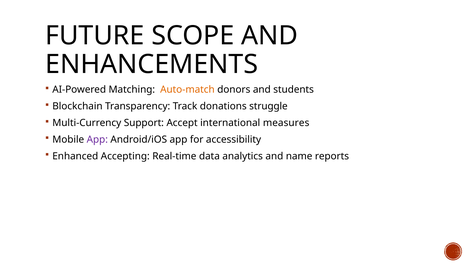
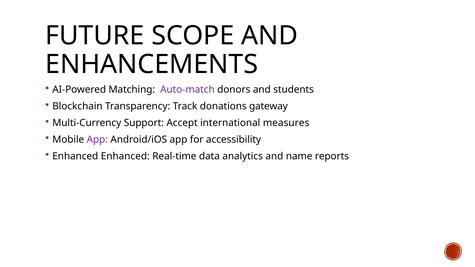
Auto-match colour: orange -> purple
struggle: struggle -> gateway
Enhanced Accepting: Accepting -> Enhanced
